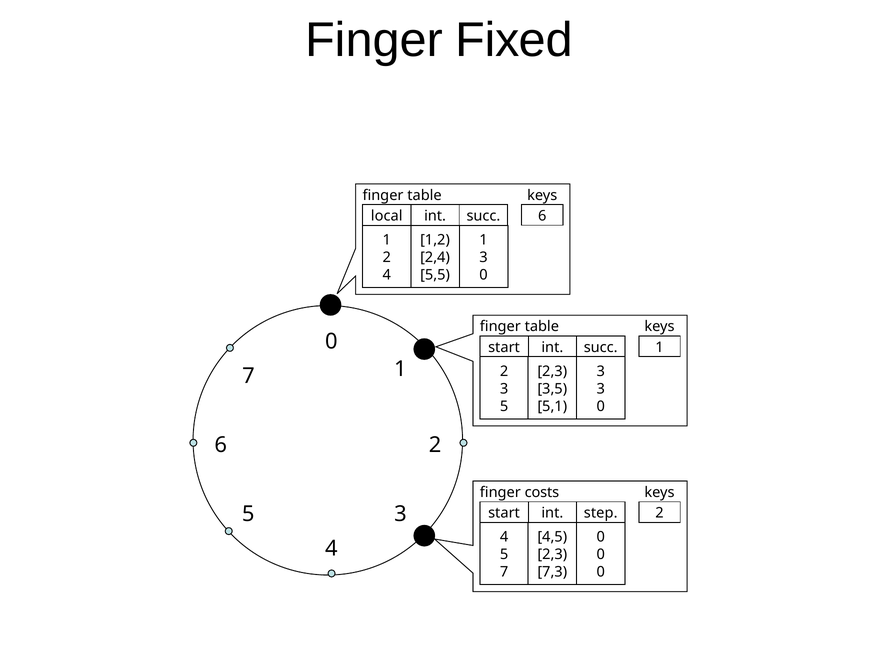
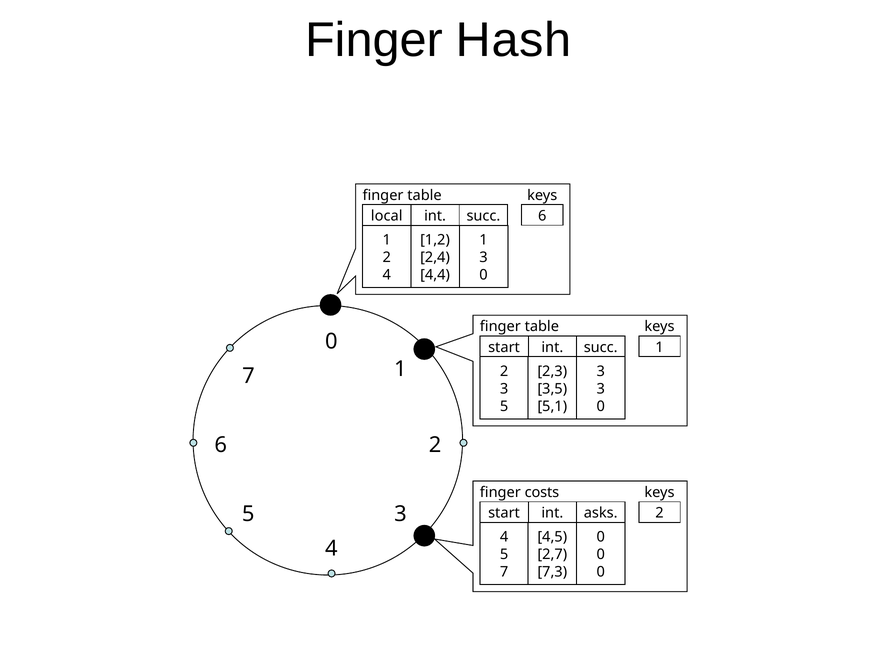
Fixed: Fixed -> Hash
5,5: 5,5 -> 4,4
step: step -> asks
2,3 at (552, 554): 2,3 -> 2,7
